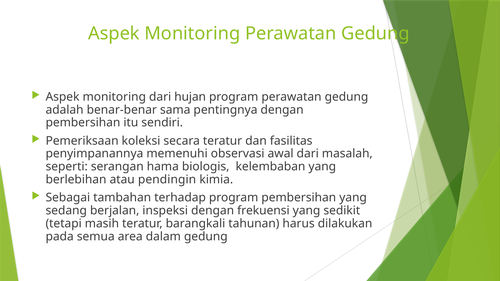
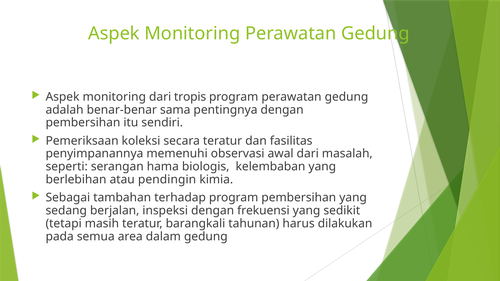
hujan: hujan -> tropis
